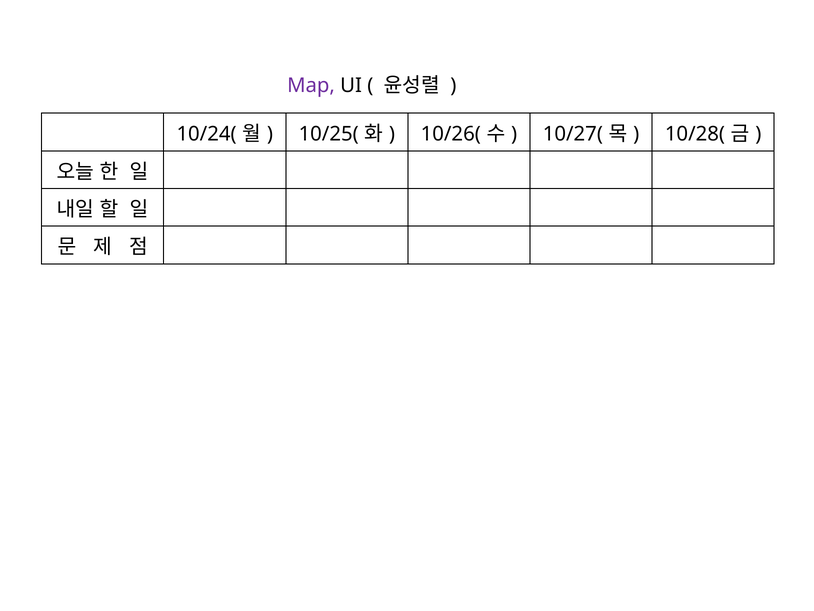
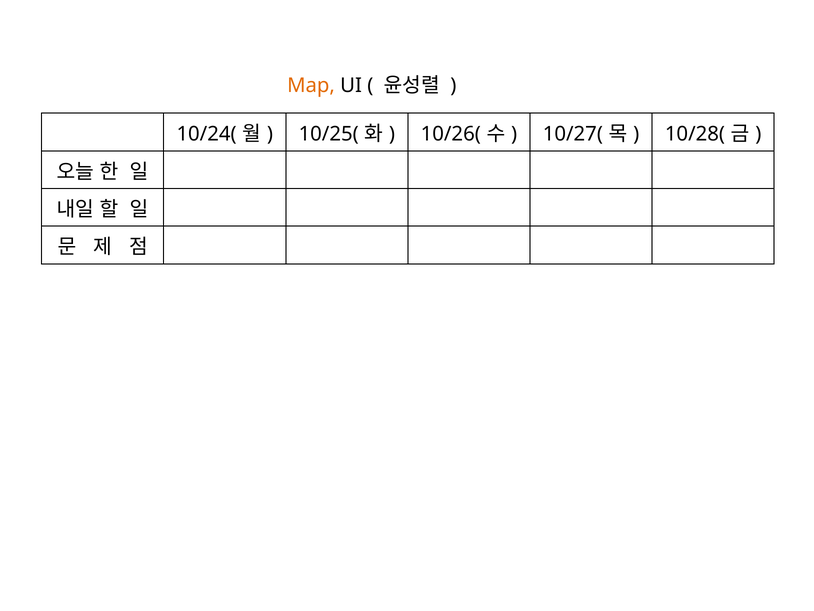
Map colour: purple -> orange
